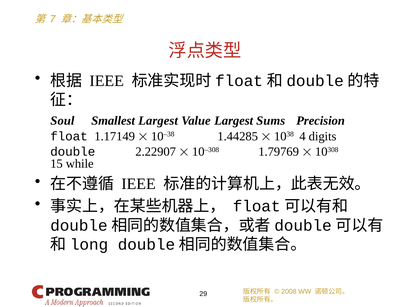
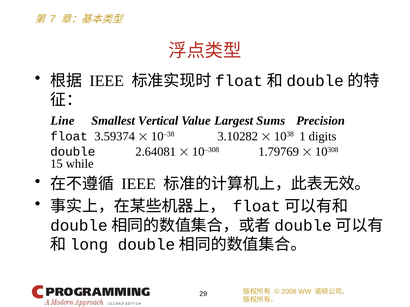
Soul: Soul -> Line
Smallest Largest: Largest -> Vertical
1.17149: 1.17149 -> 3.59374
1.44285: 1.44285 -> 3.10282
4: 4 -> 1
2.22907: 2.22907 -> 2.64081
